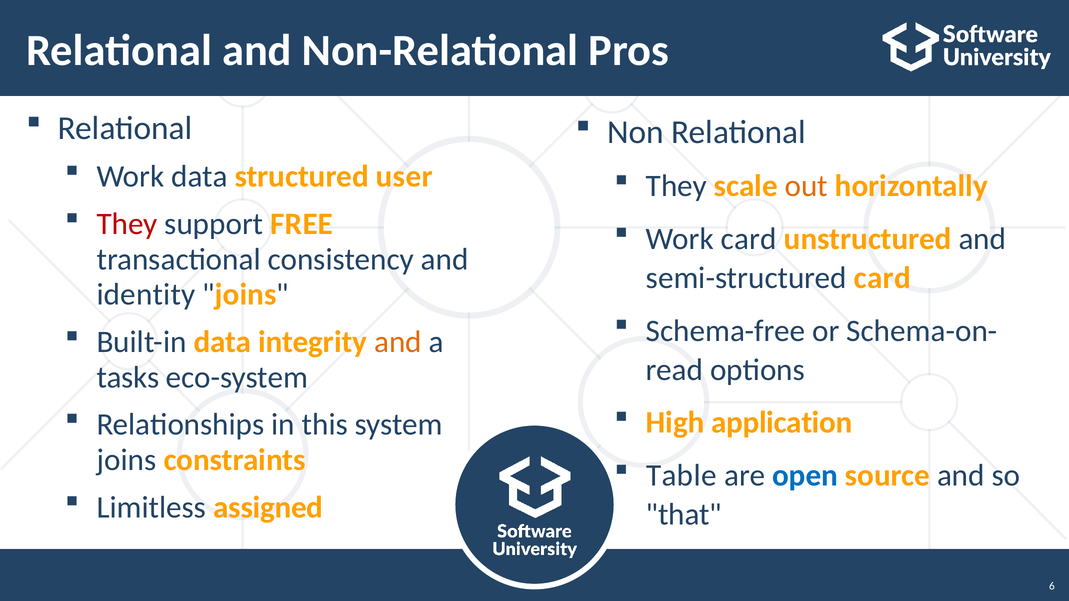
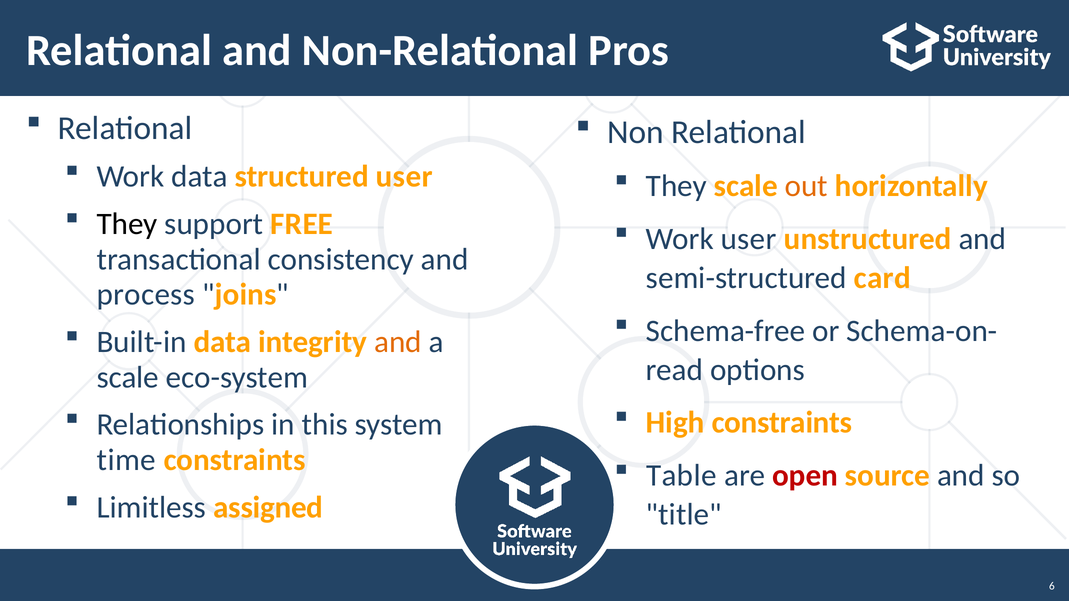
They at (127, 224) colour: red -> black
Work card: card -> user
identity: identity -> process
tasks at (128, 377): tasks -> scale
High application: application -> constraints
joins at (127, 460): joins -> time
open colour: blue -> red
that: that -> title
